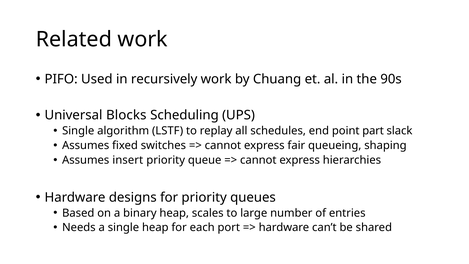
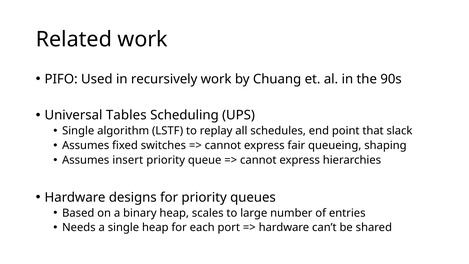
Blocks: Blocks -> Tables
part: part -> that
